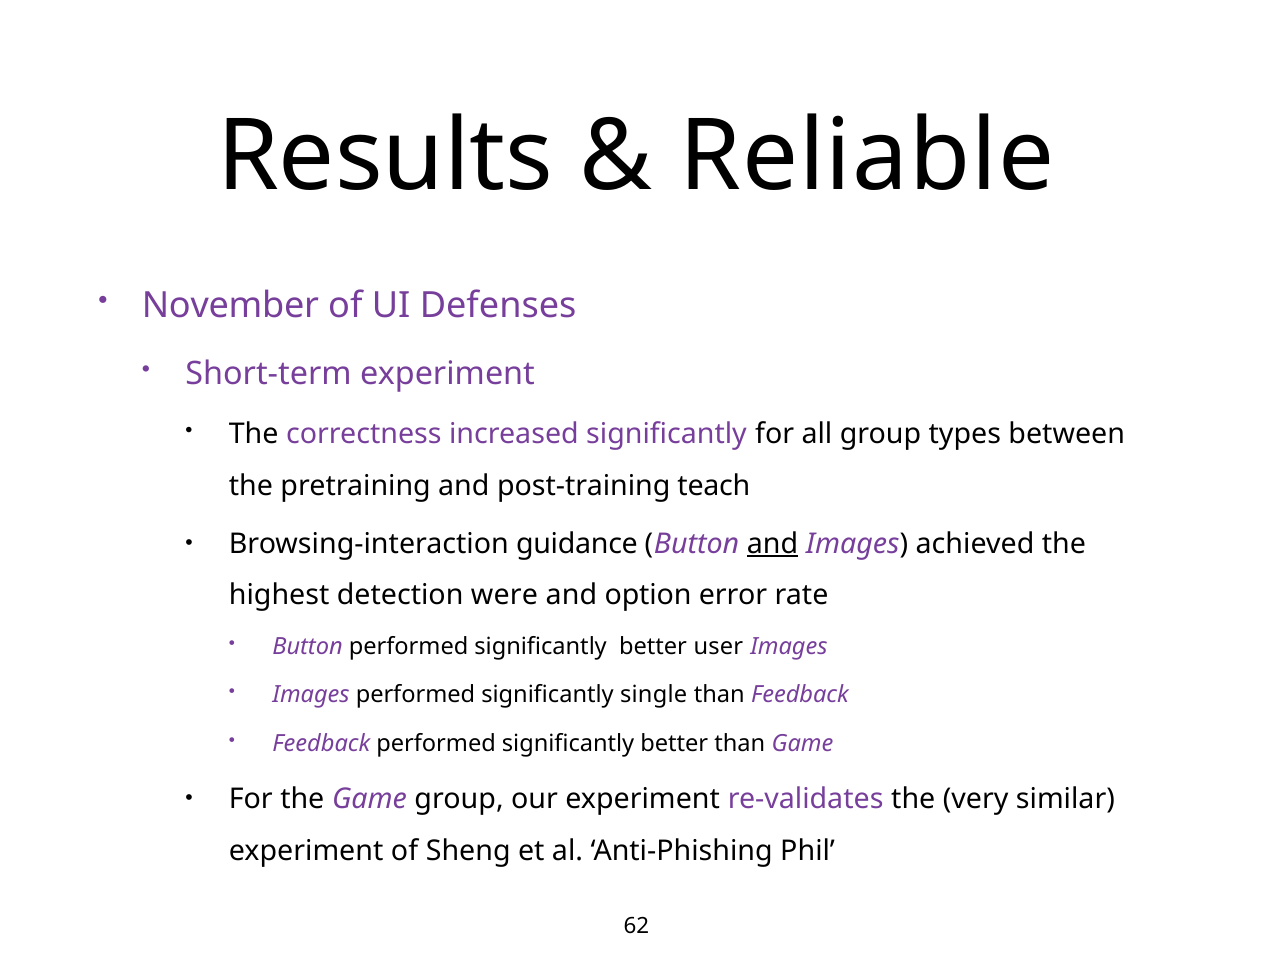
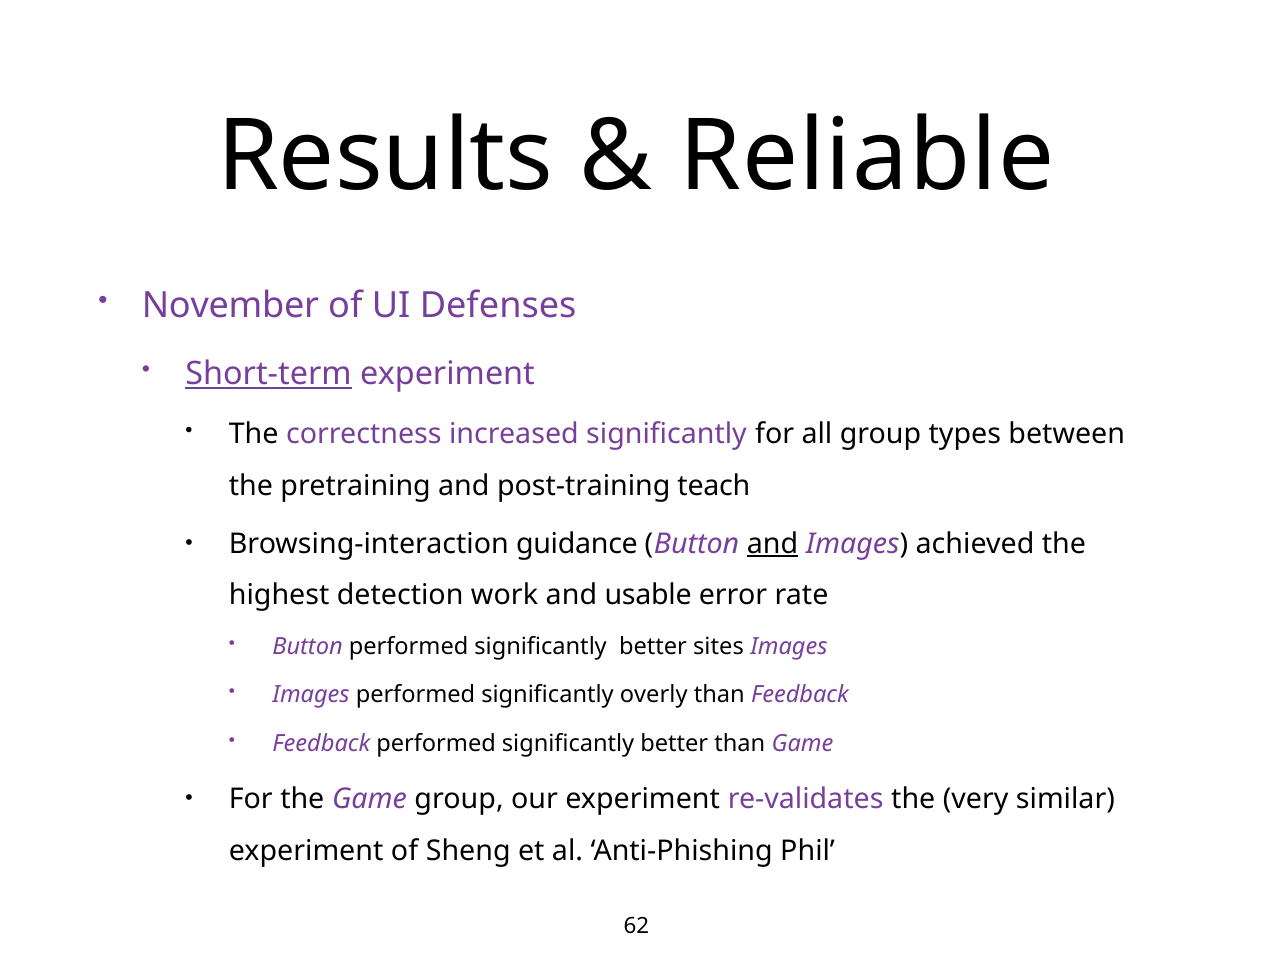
Short-term underline: none -> present
were: were -> work
option: option -> usable
user: user -> sites
single: single -> overly
